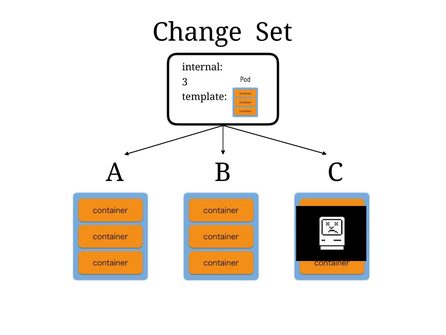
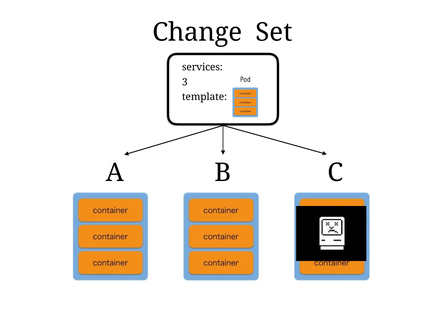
internal: internal -> services
